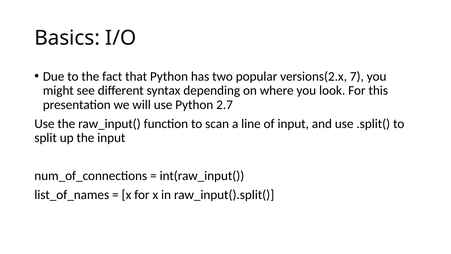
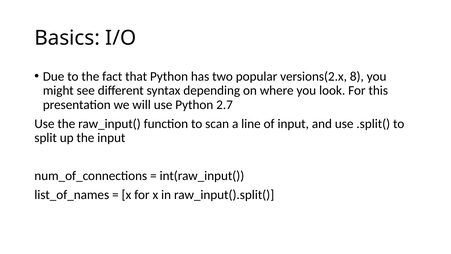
7: 7 -> 8
